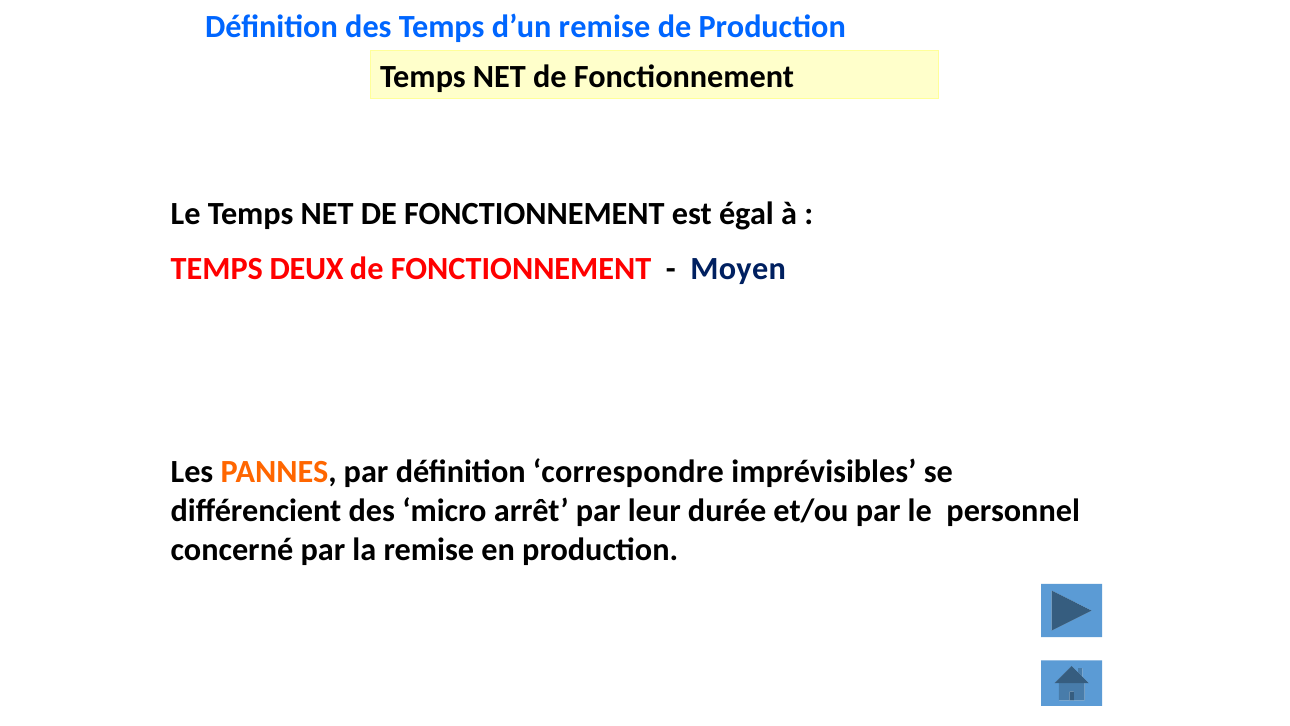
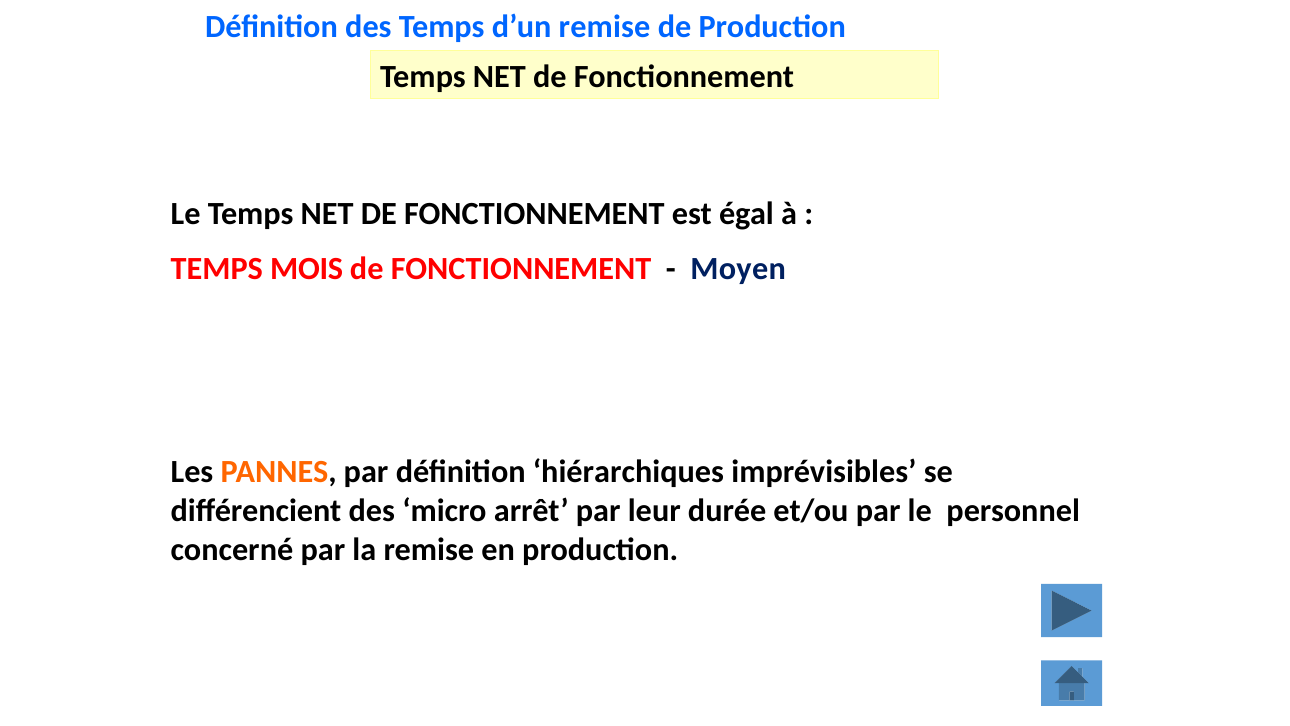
DEUX: DEUX -> MOIS
correspondre: correspondre -> hiérarchiques
